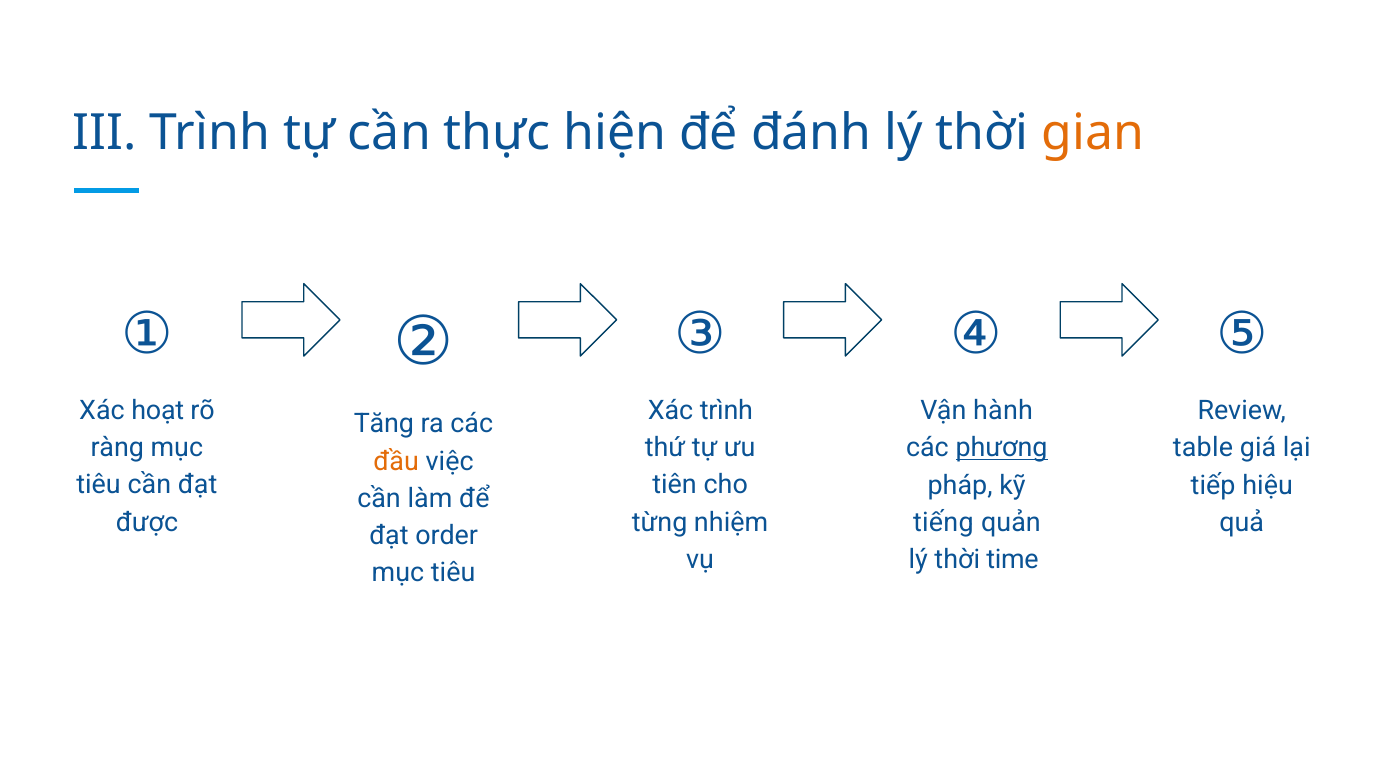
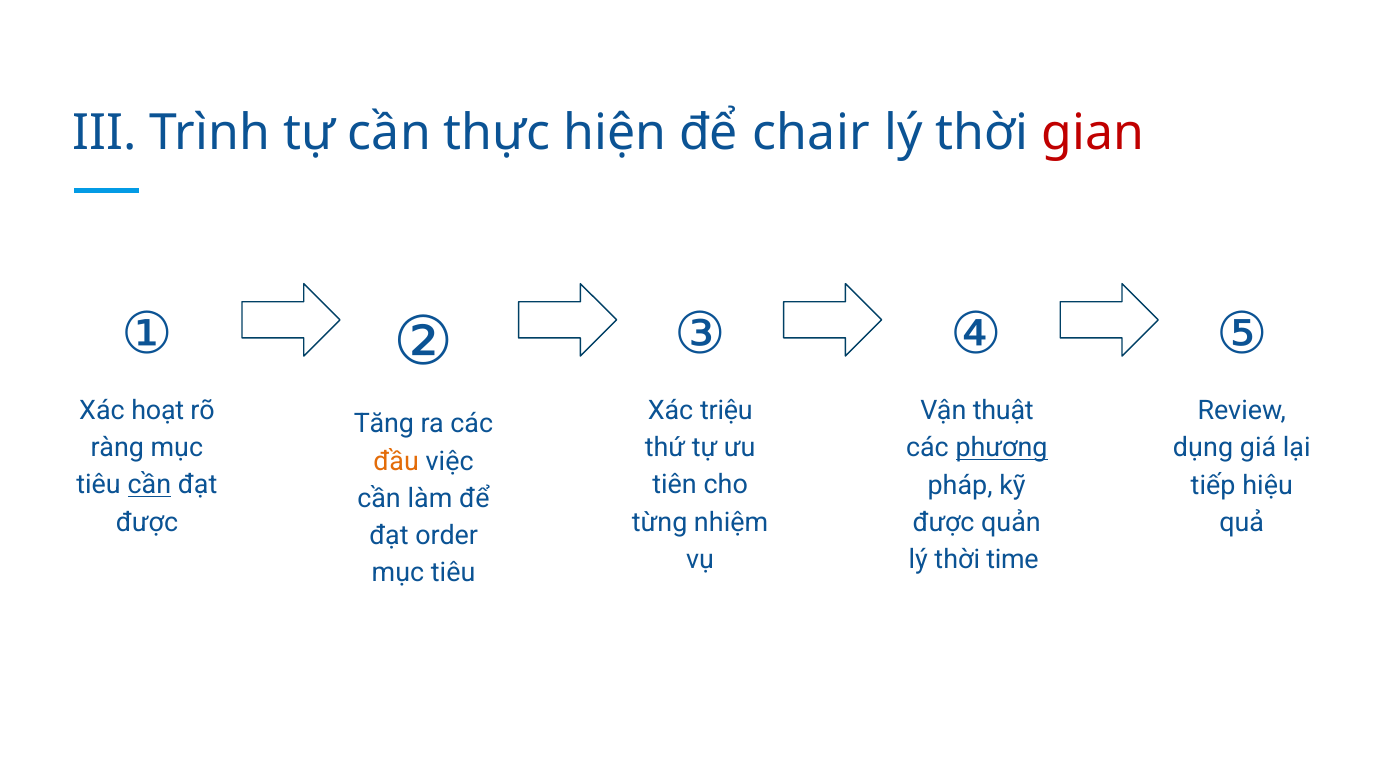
đánh: đánh -> chair
gian colour: orange -> red
Xác trình: trình -> triệu
hành: hành -> thuật
table: table -> dụng
cần at (149, 485) underline: none -> present
tiếng at (943, 522): tiếng -> được
